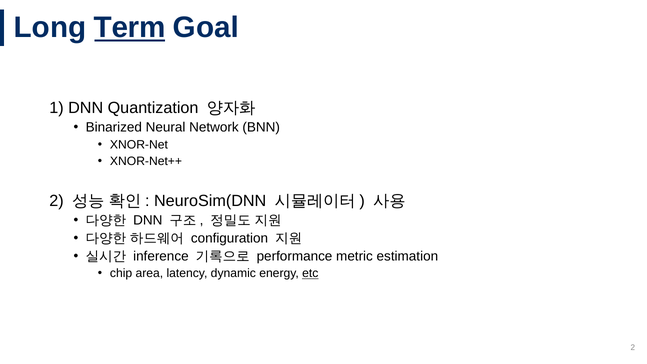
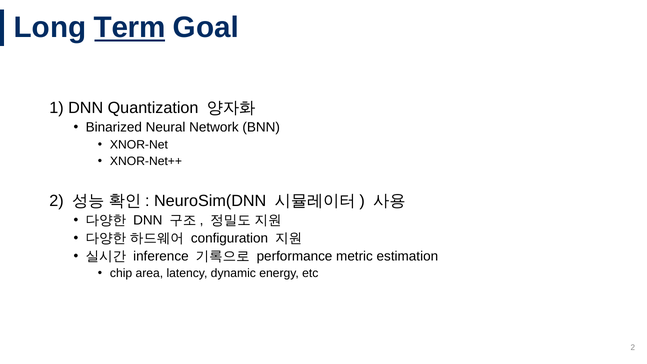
etc underline: present -> none
